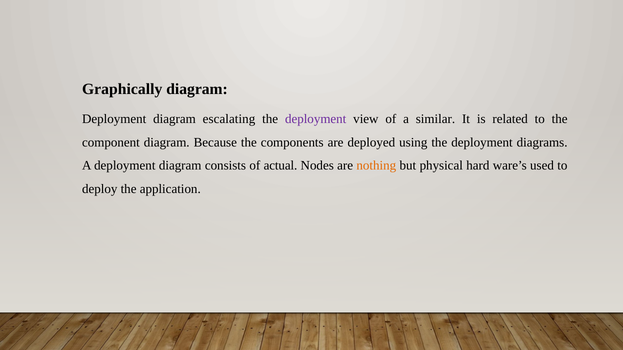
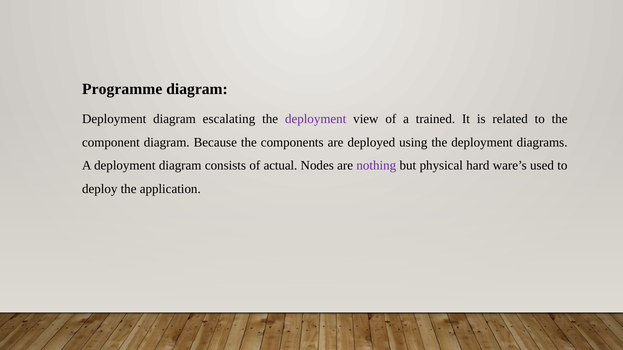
Graphically: Graphically -> Programme
similar: similar -> trained
nothing colour: orange -> purple
